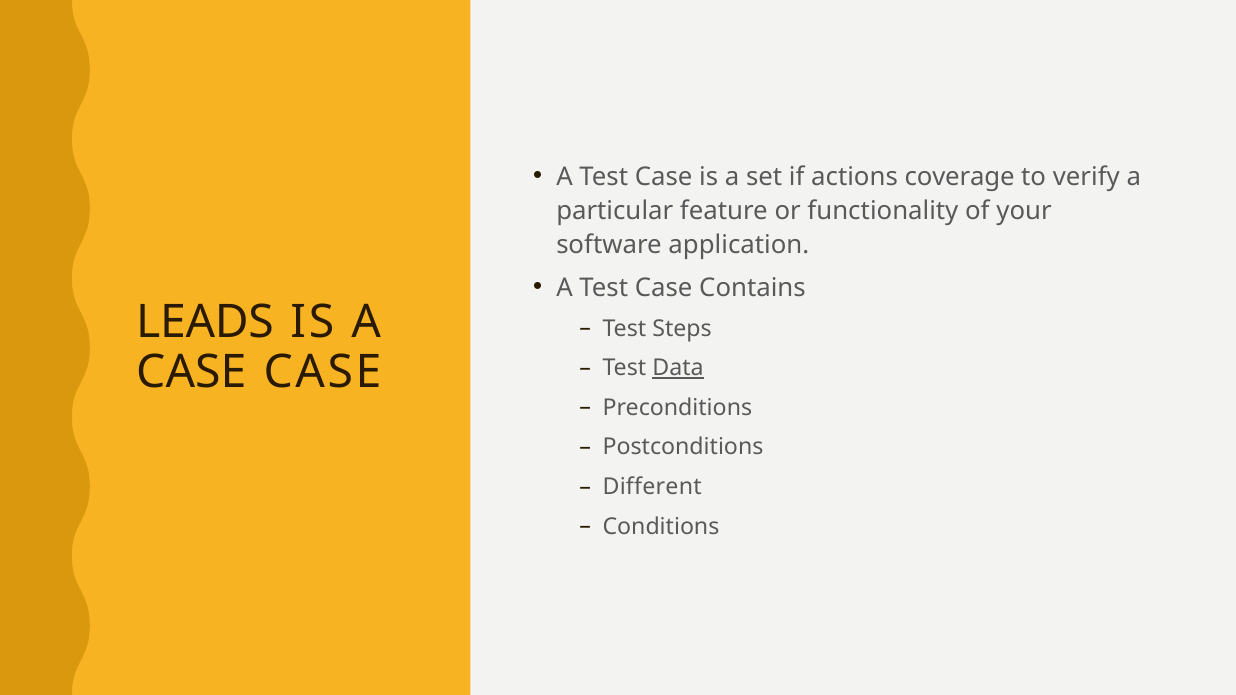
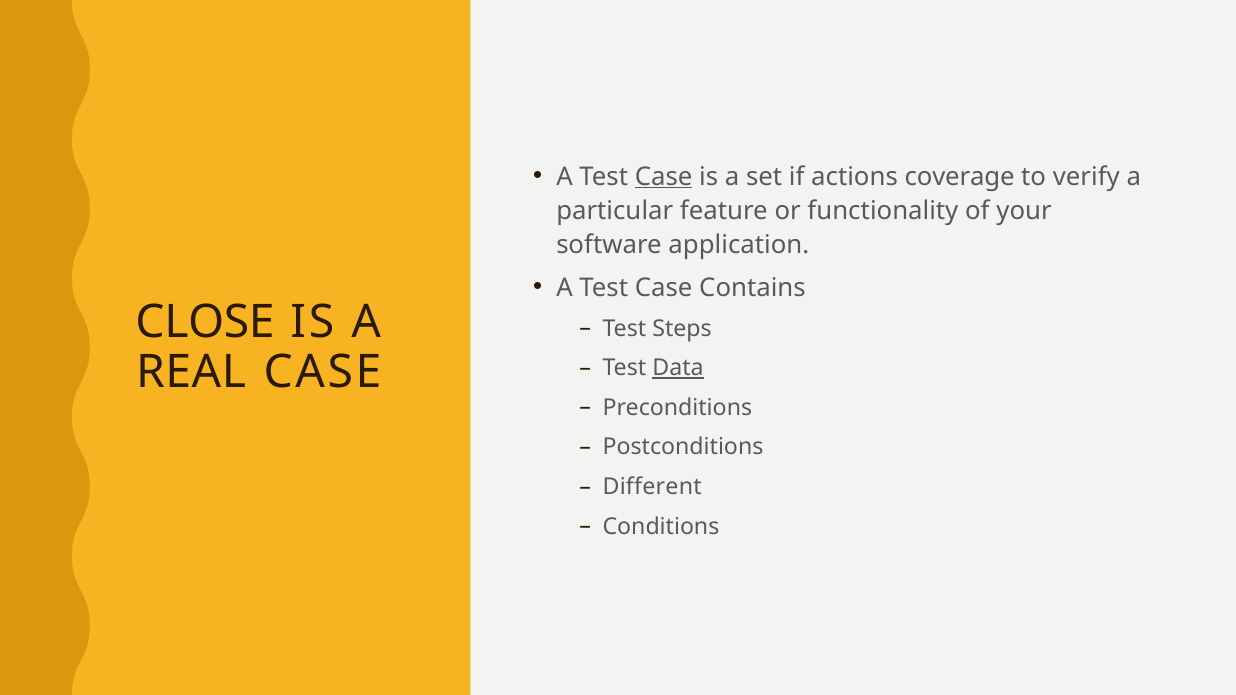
Case at (664, 177) underline: none -> present
LEADS: LEADS -> CLOSE
CASE at (191, 372): CASE -> REAL
